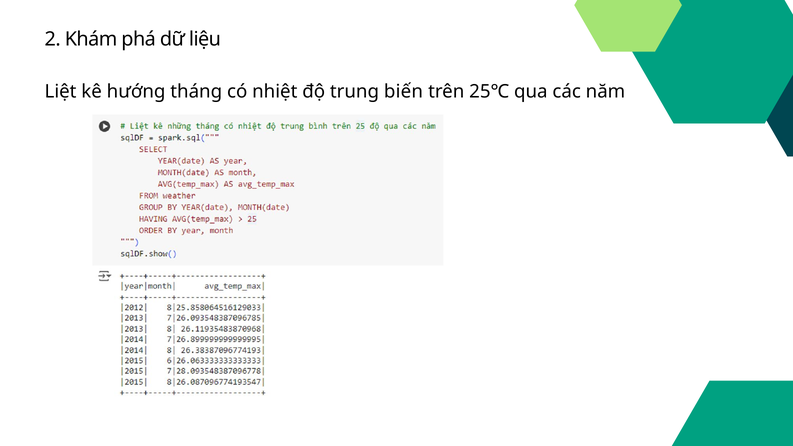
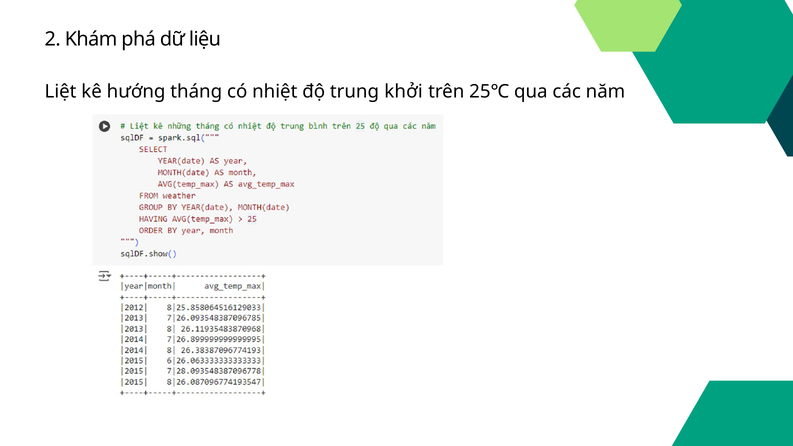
biến: biến -> khởi
